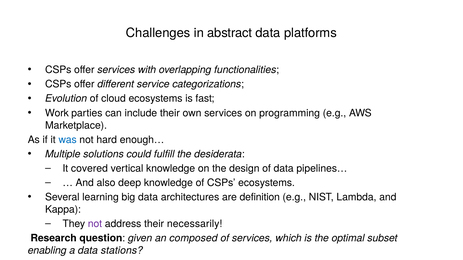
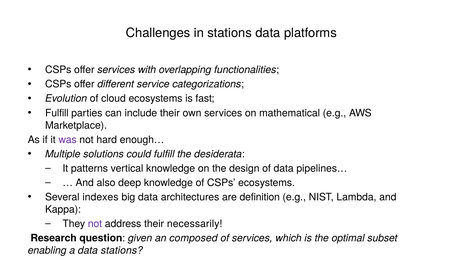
in abstract: abstract -> stations
Work at (57, 113): Work -> Fulfill
programming: programming -> mathematical
was colour: blue -> purple
covered: covered -> patterns
learning: learning -> indexes
